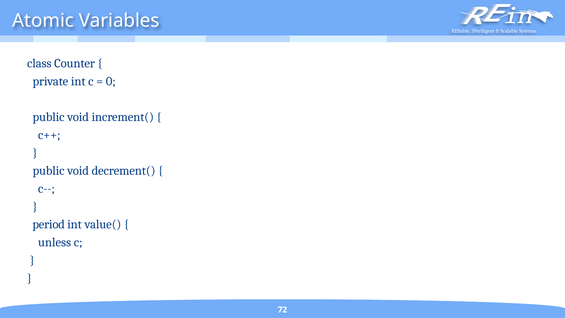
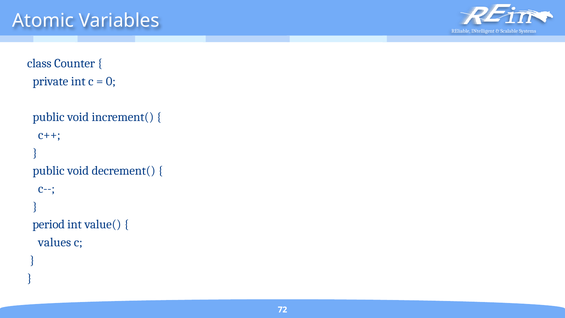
unless: unless -> values
